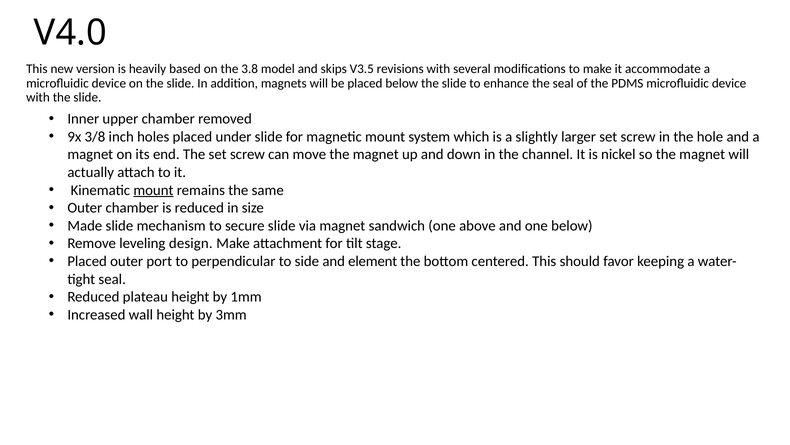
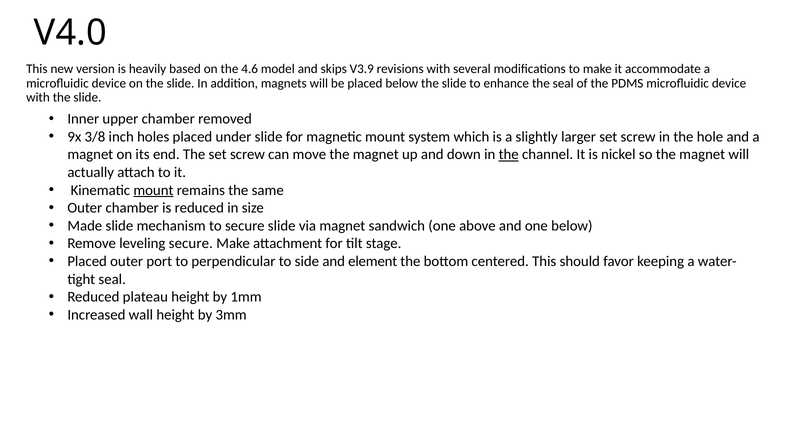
3.8: 3.8 -> 4.6
V3.5: V3.5 -> V3.9
the at (509, 154) underline: none -> present
leveling design: design -> secure
